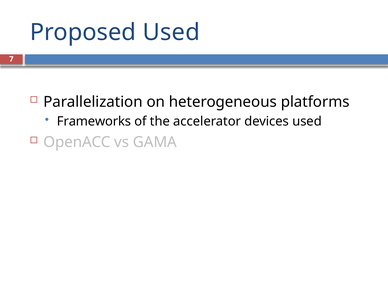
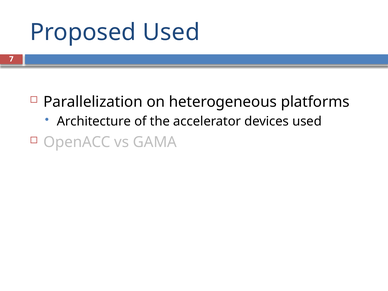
Frameworks: Frameworks -> Architecture
